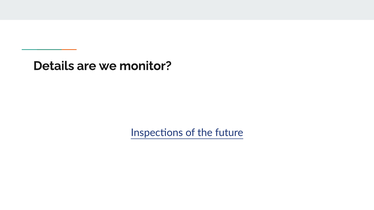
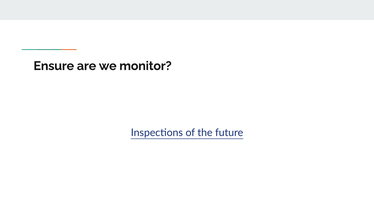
Details: Details -> Ensure
